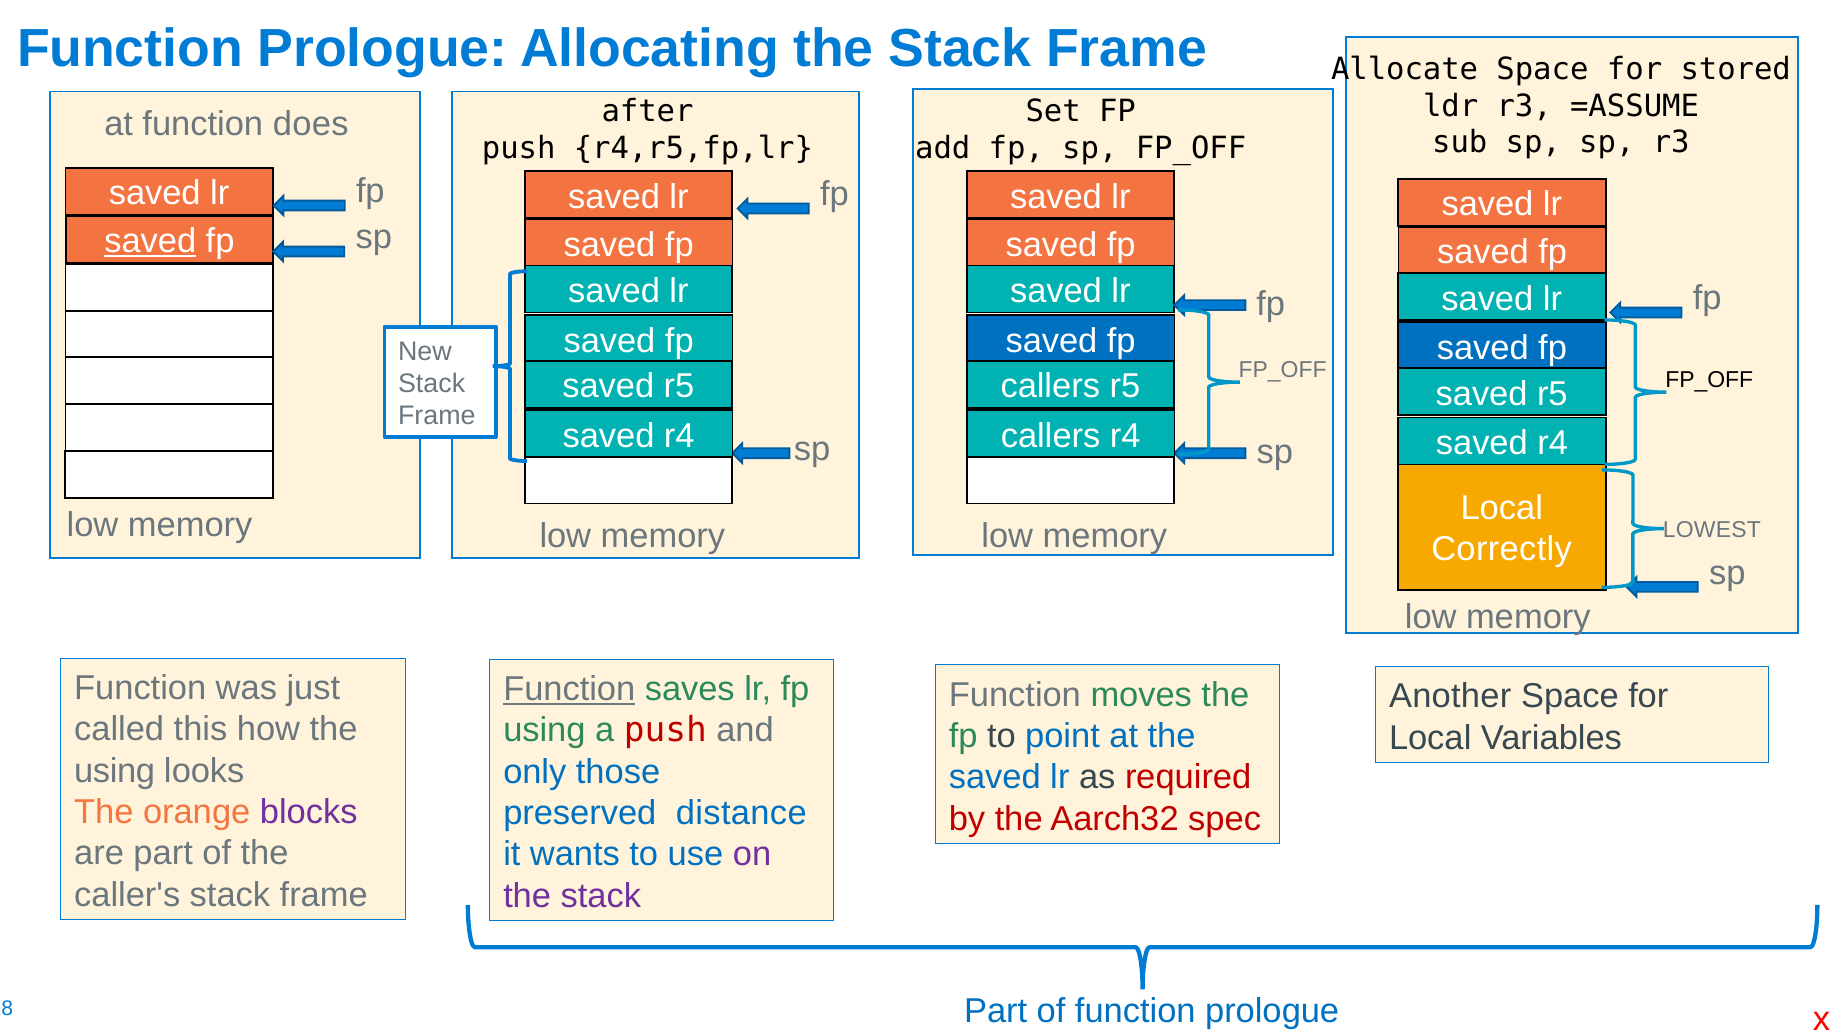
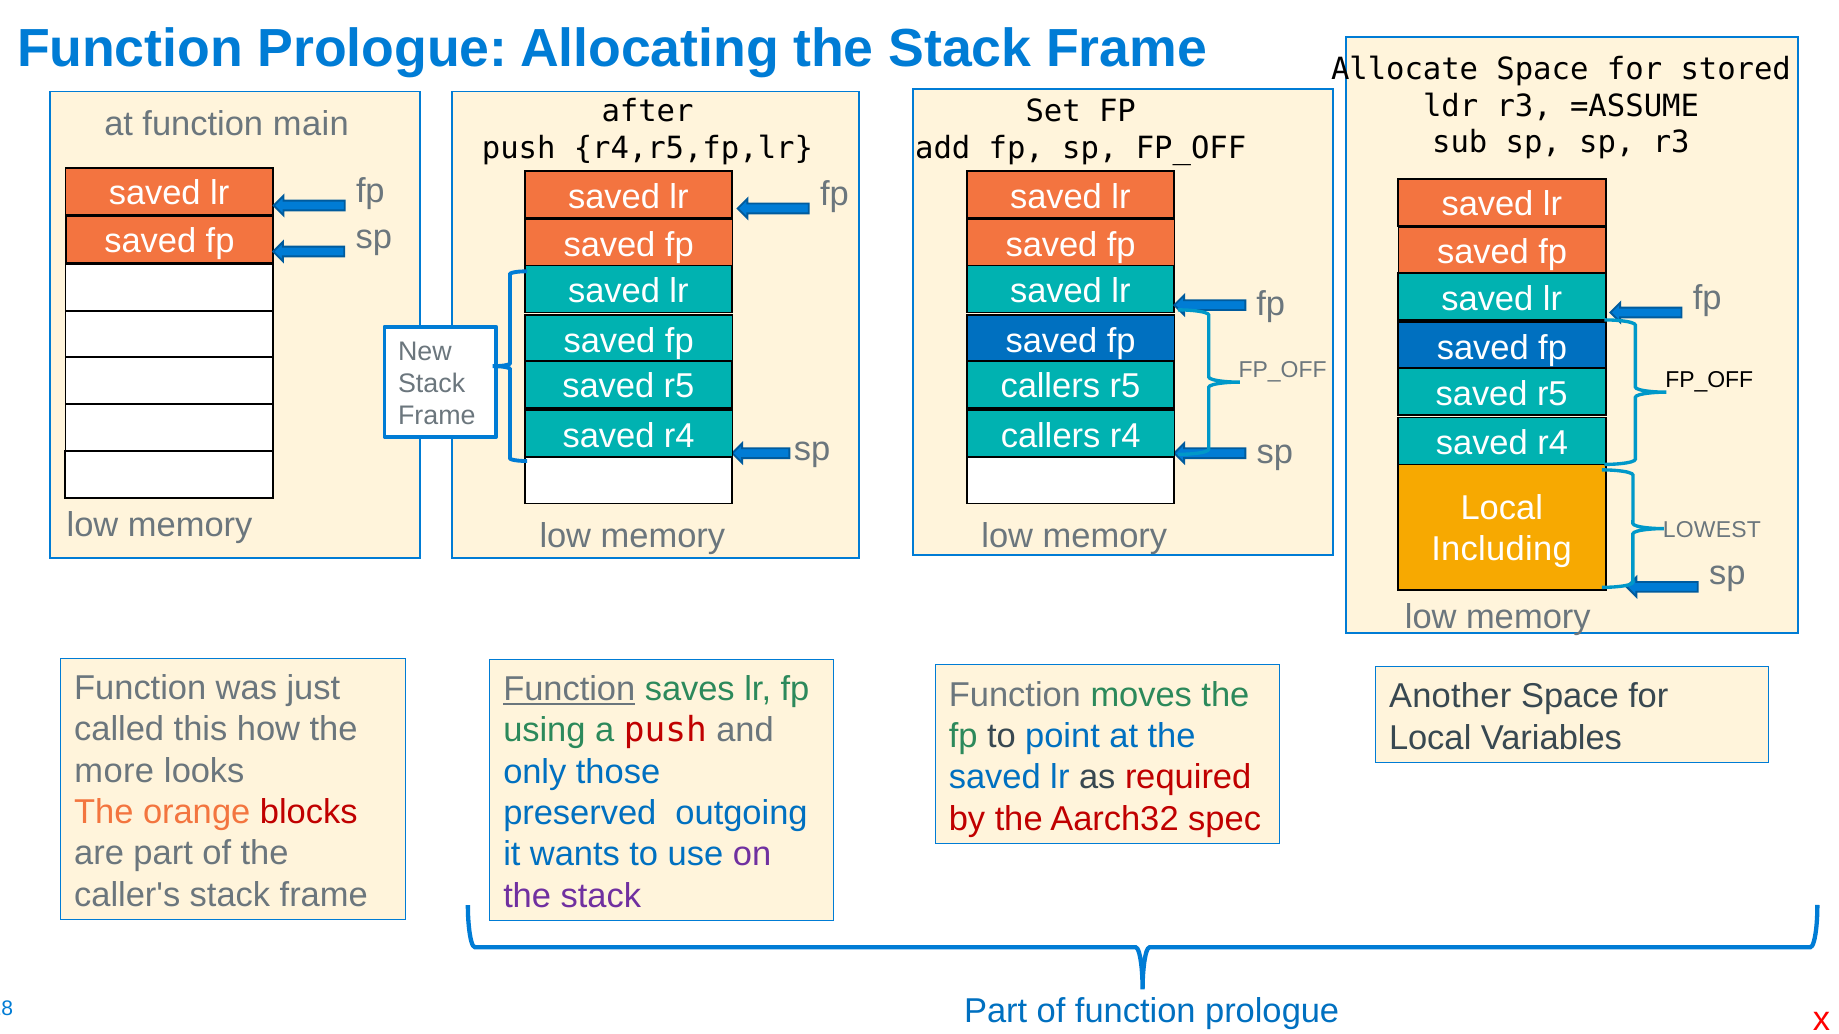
does: does -> main
saved at (150, 242) underline: present -> none
Correctly: Correctly -> Including
using at (115, 771): using -> more
blocks colour: purple -> red
distance: distance -> outgoing
